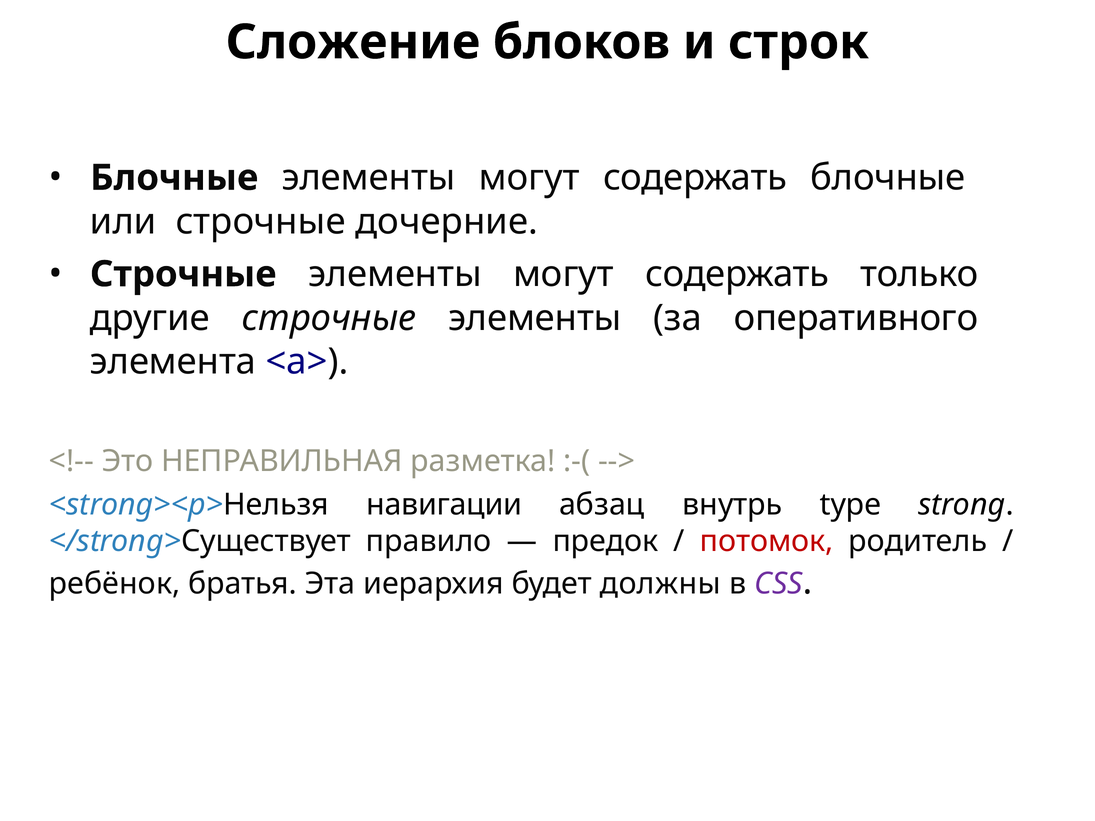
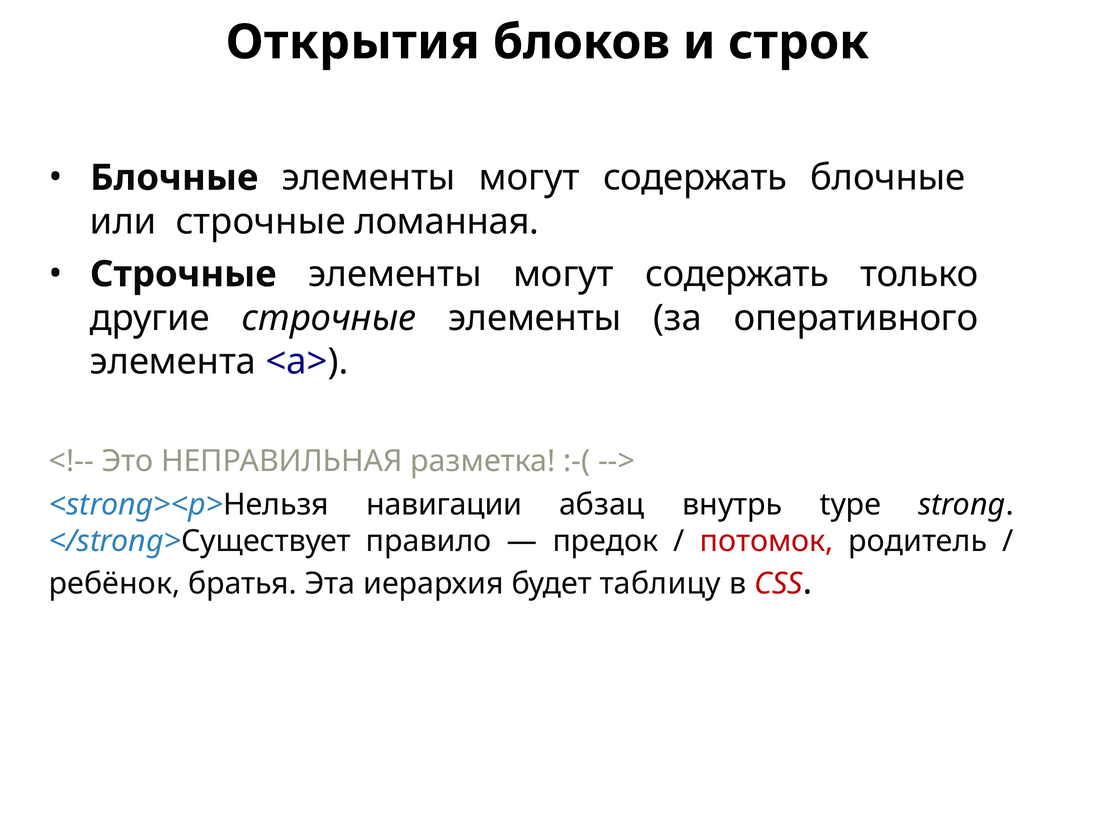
Сложение: Сложение -> Открытия
дочерние: дочерние -> ломанная
должны: должны -> таблицу
CSS colour: purple -> red
